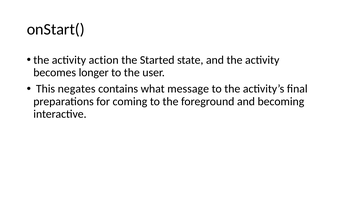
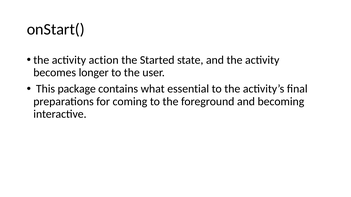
negates: negates -> package
message: message -> essential
